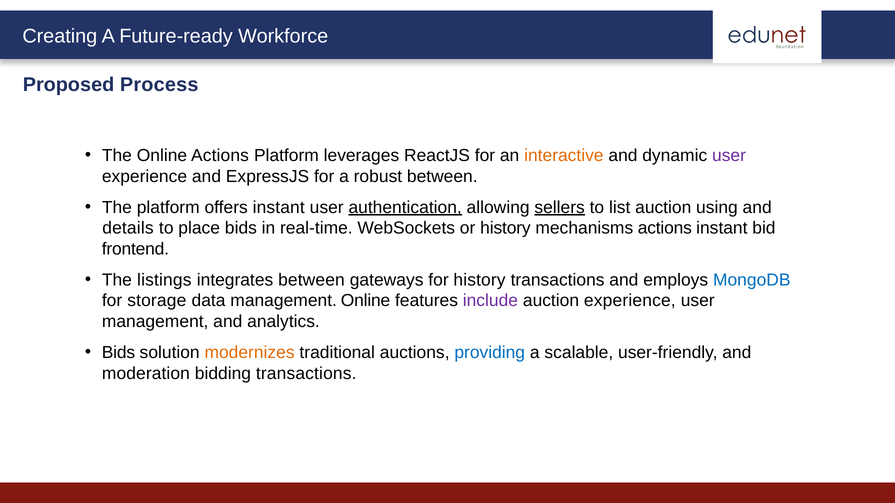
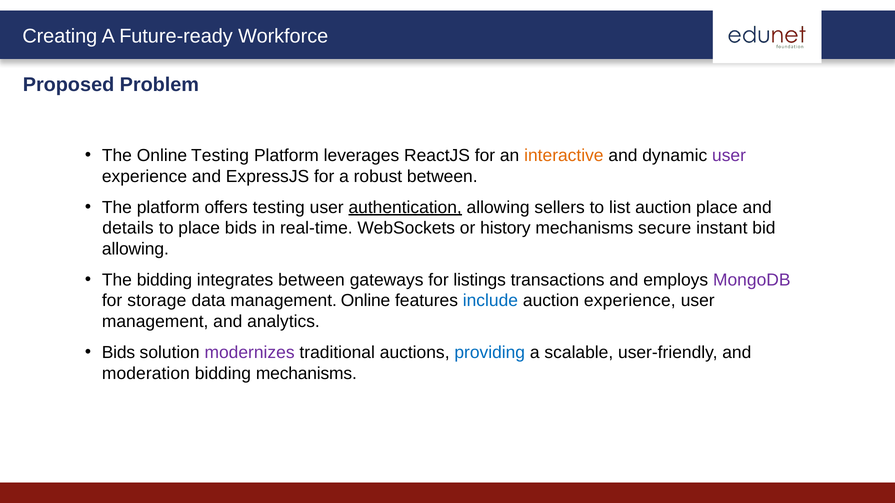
Process: Process -> Problem
Online Actions: Actions -> Testing
offers instant: instant -> testing
sellers underline: present -> none
auction using: using -> place
mechanisms actions: actions -> secure
frontend at (135, 249): frontend -> allowing
The listings: listings -> bidding
for history: history -> listings
MongoDB colour: blue -> purple
include colour: purple -> blue
modernizes colour: orange -> purple
bidding transactions: transactions -> mechanisms
